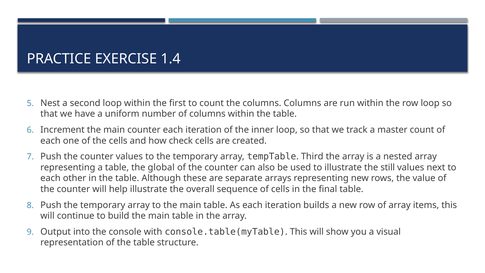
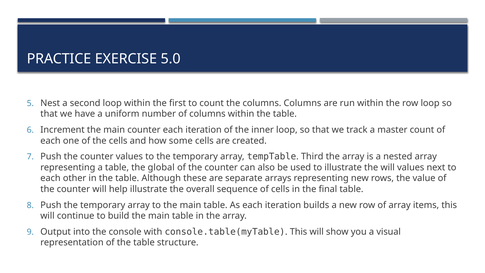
1.4: 1.4 -> 5.0
check: check -> some
the still: still -> will
